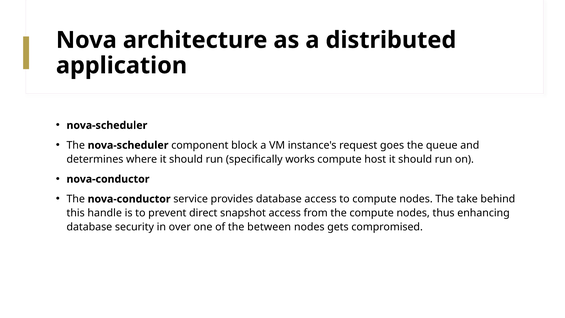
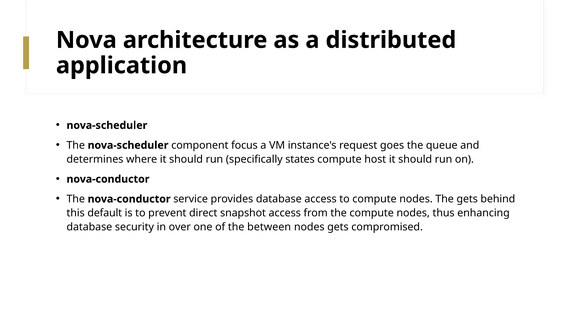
block: block -> focus
works: works -> states
The take: take -> gets
handle: handle -> default
